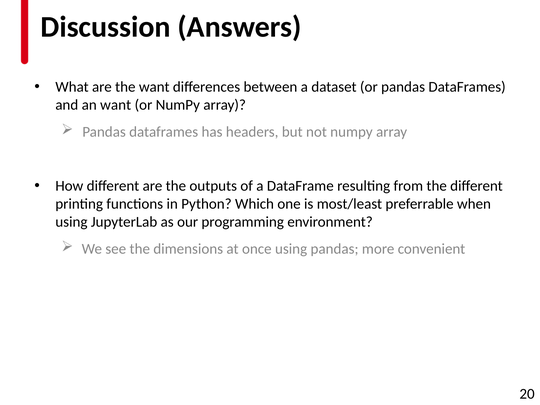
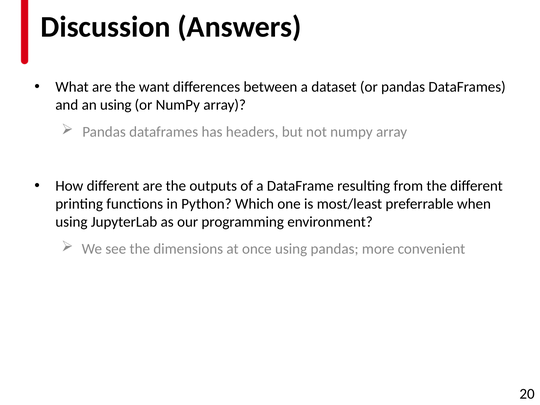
an want: want -> using
